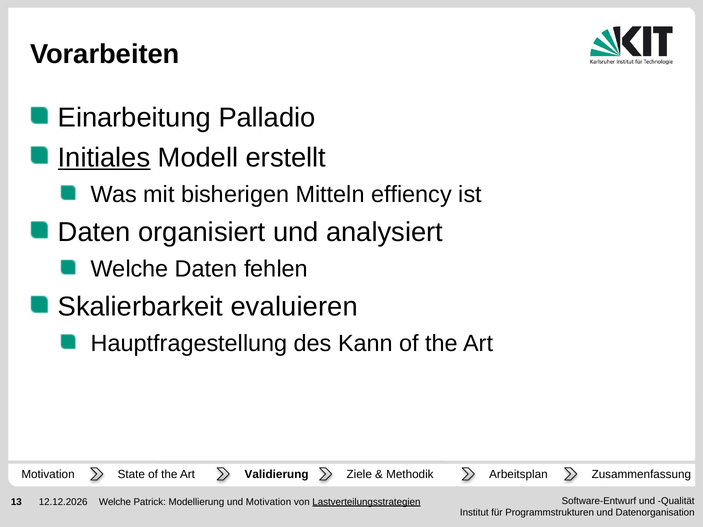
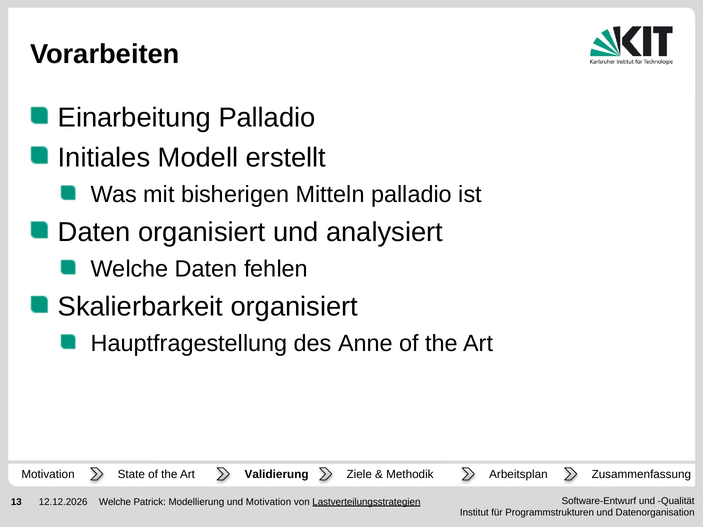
Initiales underline: present -> none
Mitteln effiency: effiency -> palladio
Skalierbarkeit evaluieren: evaluieren -> organisiert
Kann: Kann -> Anne
